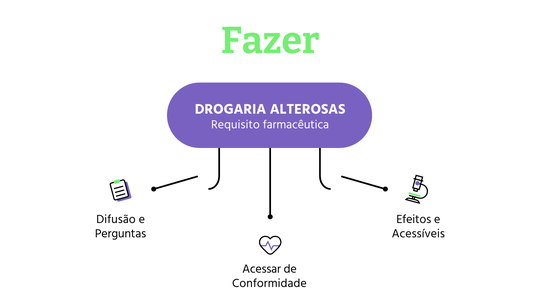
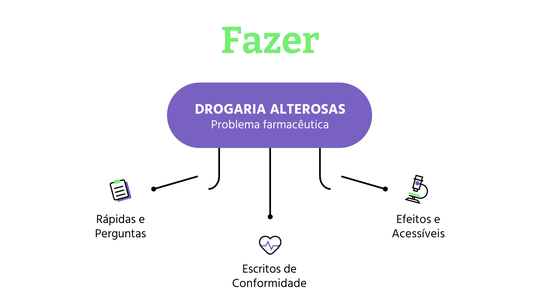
Requisito: Requisito -> Problema
Difusão: Difusão -> Rápidas
Acessar: Acessar -> Escritos
